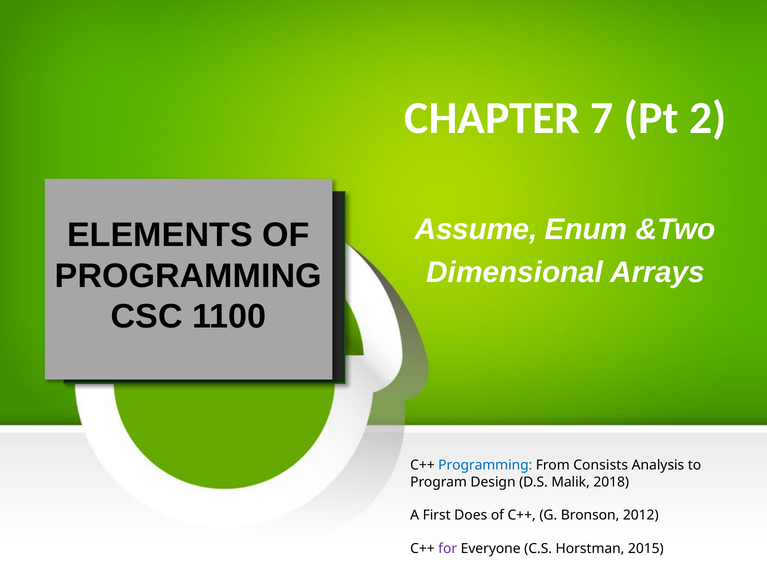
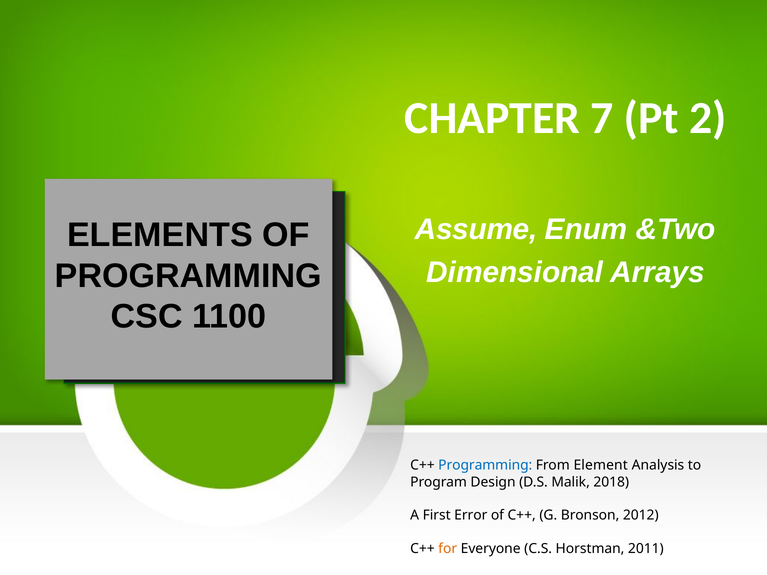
Consists: Consists -> Element
Does: Does -> Error
for colour: purple -> orange
2015: 2015 -> 2011
